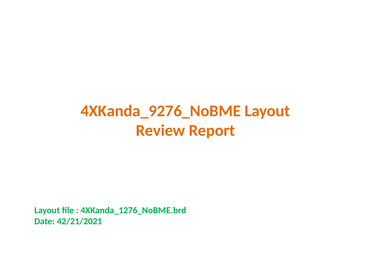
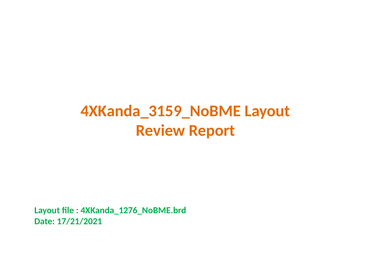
4XKanda_9276_NoBME: 4XKanda_9276_NoBME -> 4XKanda_3159_NoBME
42/21/2021: 42/21/2021 -> 17/21/2021
